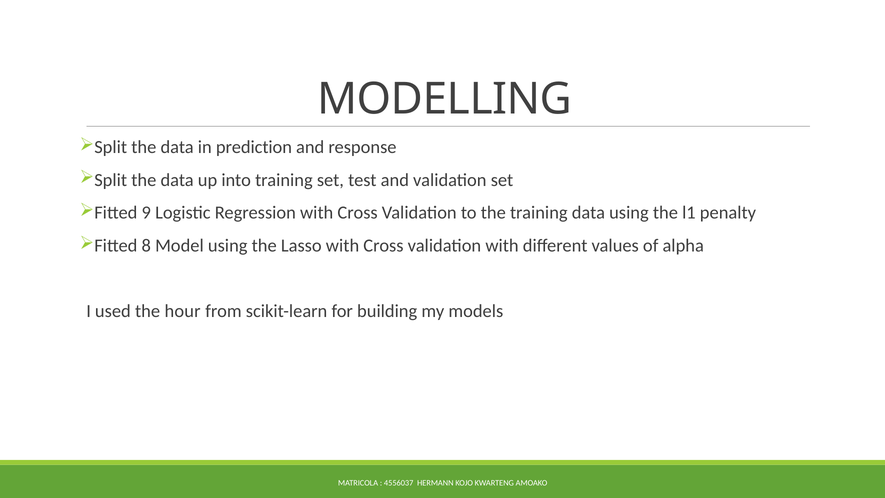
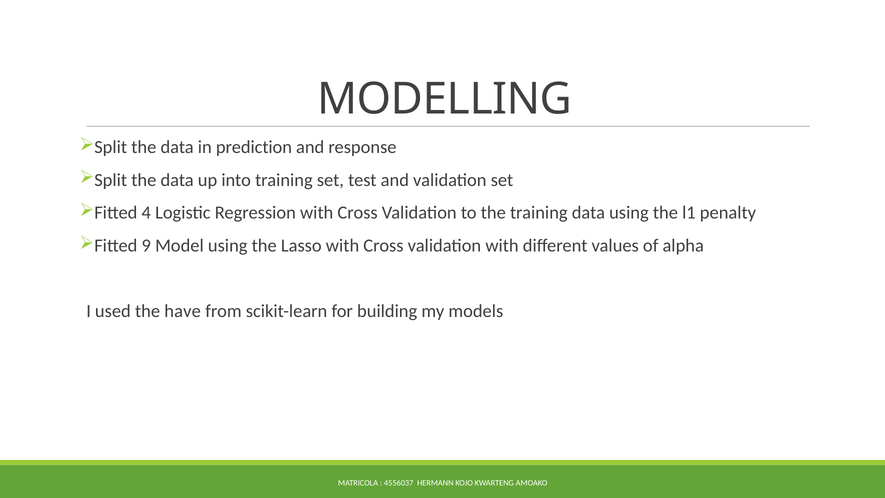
9: 9 -> 4
8: 8 -> 9
hour: hour -> have
